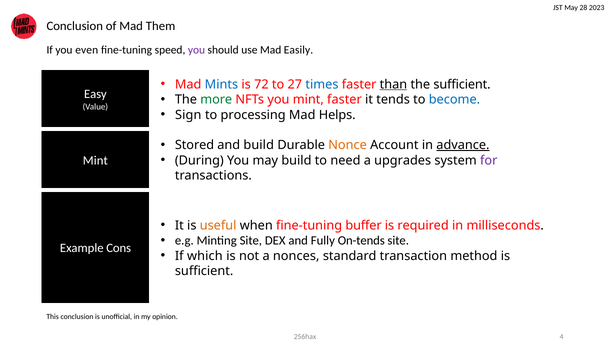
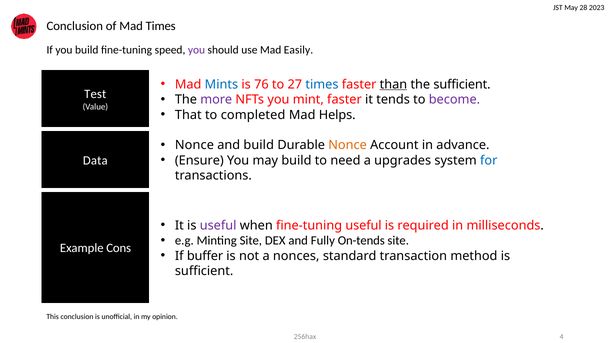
Mad Them: Them -> Times
you even: even -> build
72: 72 -> 76
Easy: Easy -> Test
more colour: green -> purple
become colour: blue -> purple
Sign: Sign -> That
processing: processing -> completed
Stored at (195, 145): Stored -> Nonce
advance underline: present -> none
During: During -> Ensure
for colour: purple -> blue
Mint at (95, 160): Mint -> Data
useful at (218, 225) colour: orange -> purple
fine-tuning buffer: buffer -> useful
which: which -> buffer
